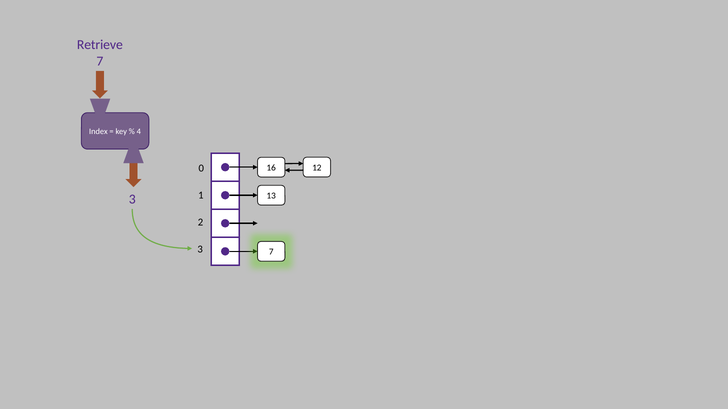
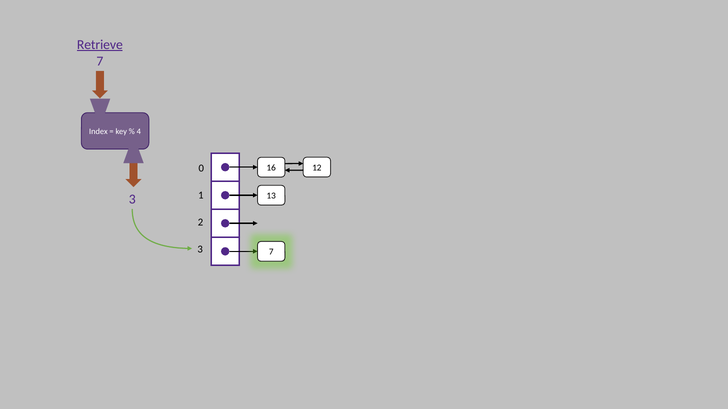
Retrieve underline: none -> present
